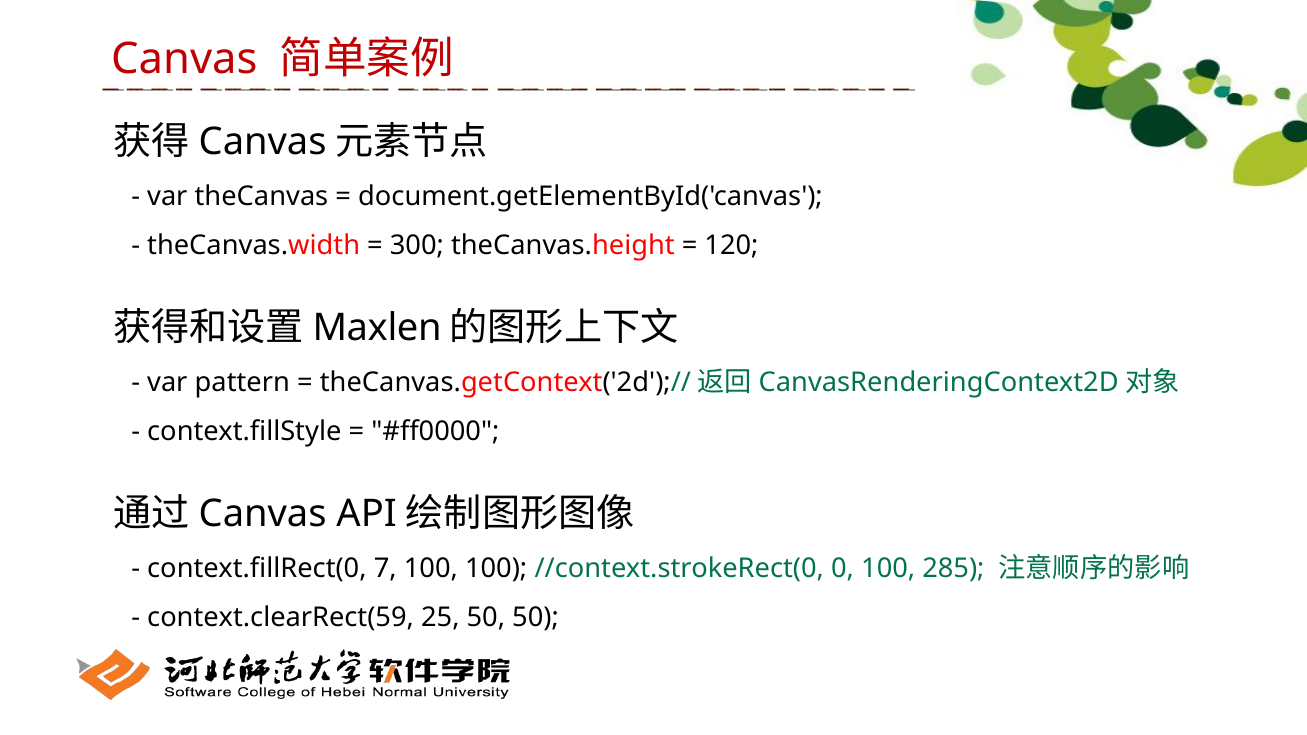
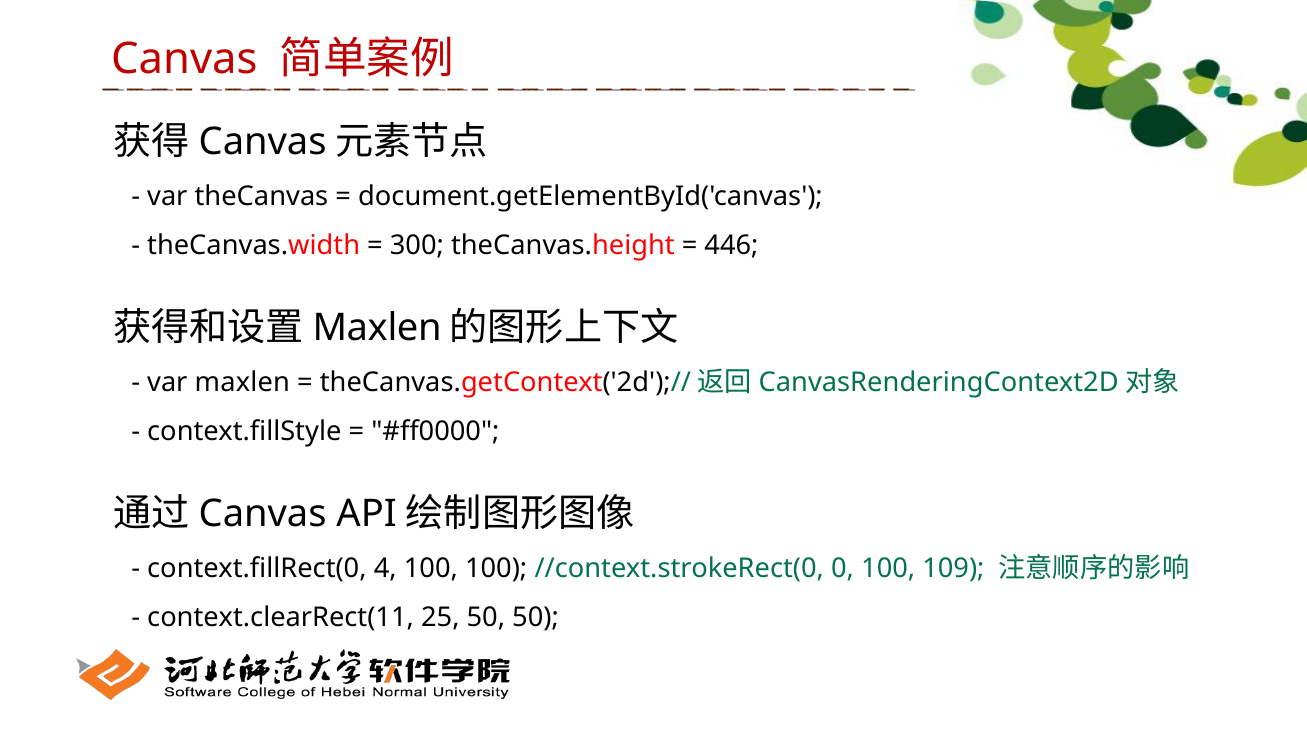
120: 120 -> 446
var pattern: pattern -> maxlen
7: 7 -> 4
285: 285 -> 109
context.clearRect(59: context.clearRect(59 -> context.clearRect(11
